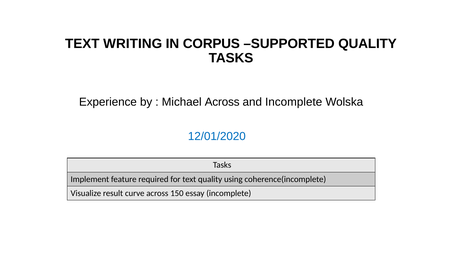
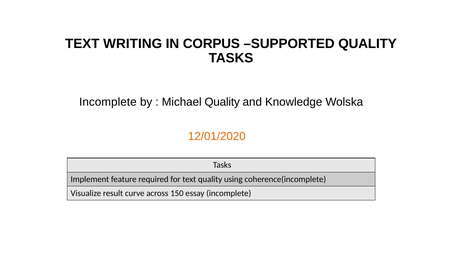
Experience at (108, 102): Experience -> Incomplete
Michael Across: Across -> Quality
and Incomplete: Incomplete -> Knowledge
12/01/2020 colour: blue -> orange
